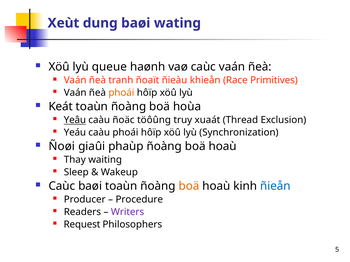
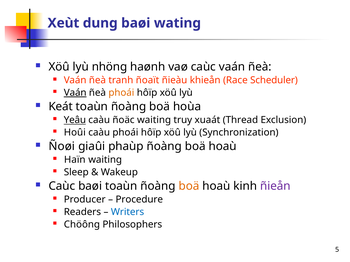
queue: queue -> nhöng
Primitives: Primitives -> Scheduler
Vaán at (75, 93) underline: none -> present
ñoäc töôûng: töôûng -> waiting
Yeáu: Yeáu -> Hoûi
Thay: Thay -> Haïn
ñieån colour: blue -> purple
Writers colour: purple -> blue
Request: Request -> Chöông
